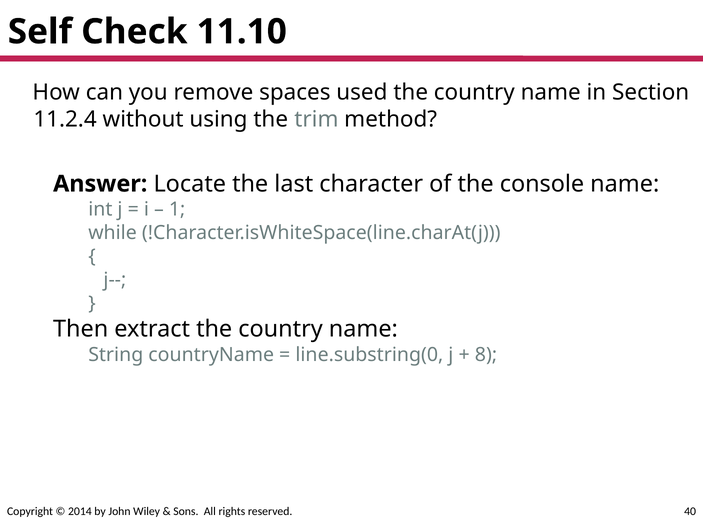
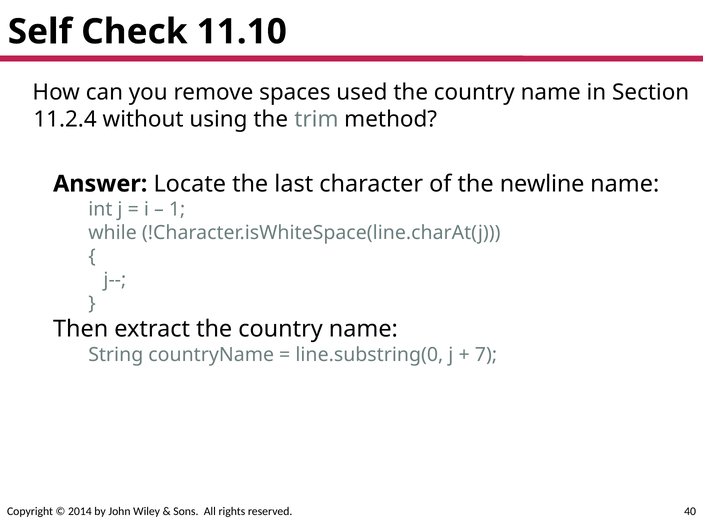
console: console -> newline
8: 8 -> 7
